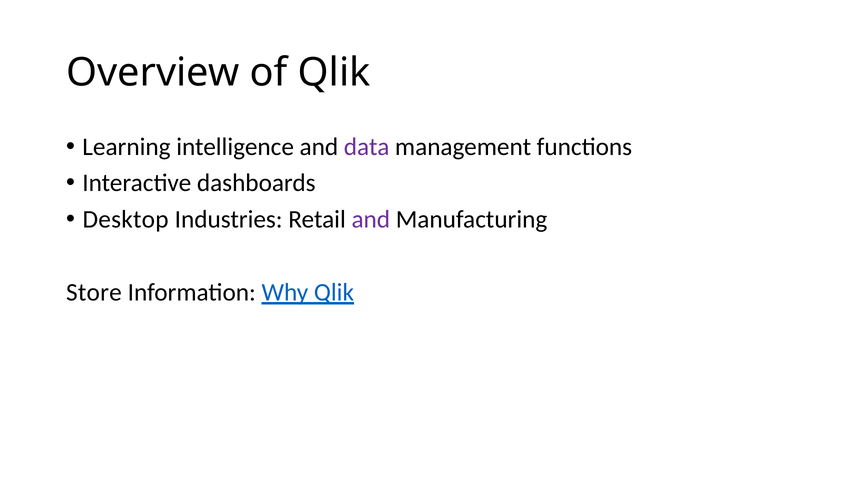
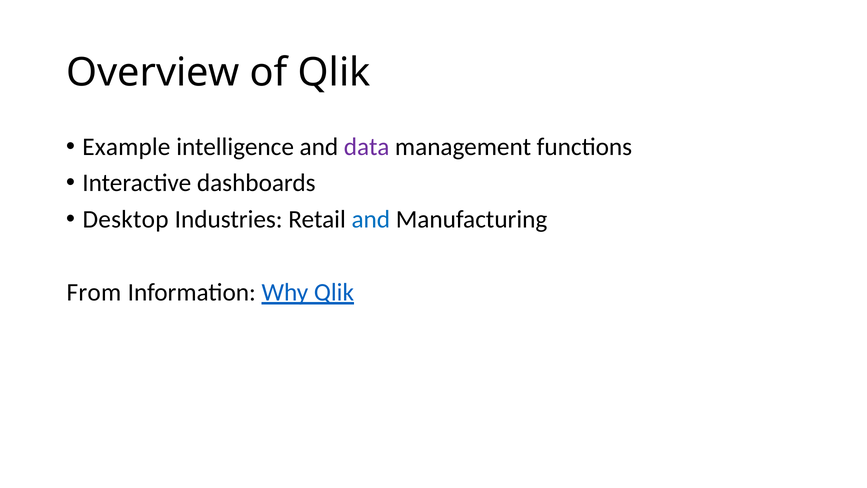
Learning: Learning -> Example
and at (371, 219) colour: purple -> blue
Store: Store -> From
